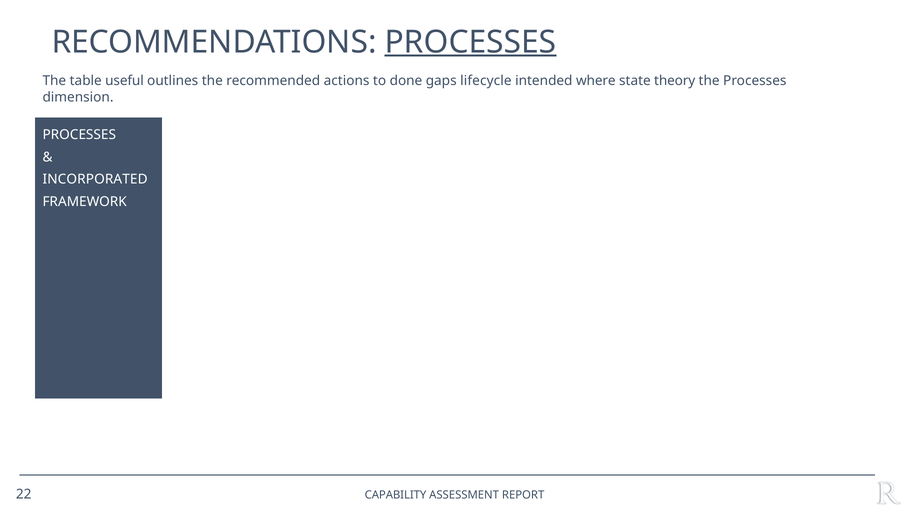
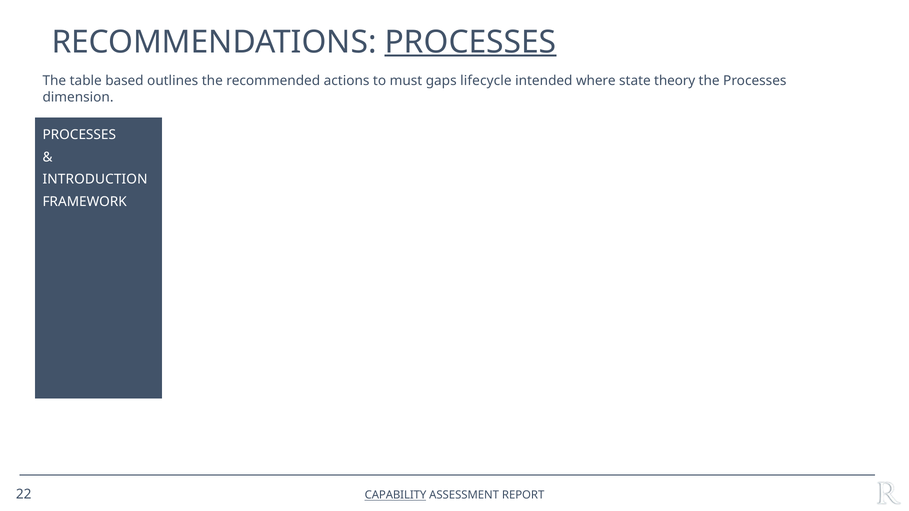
useful: useful -> based
done: done -> must
INCORPORATED: INCORPORATED -> INTRODUCTION
CAPABILITY underline: none -> present
